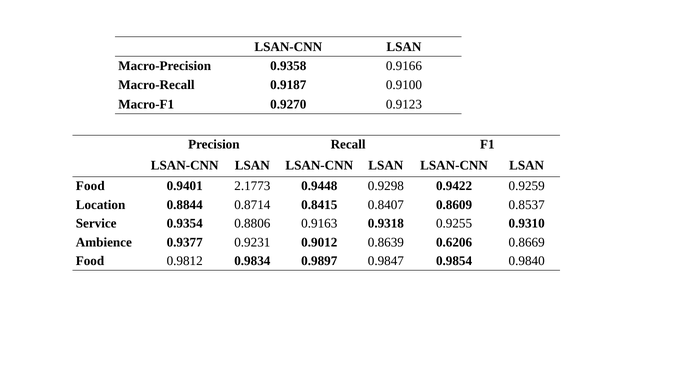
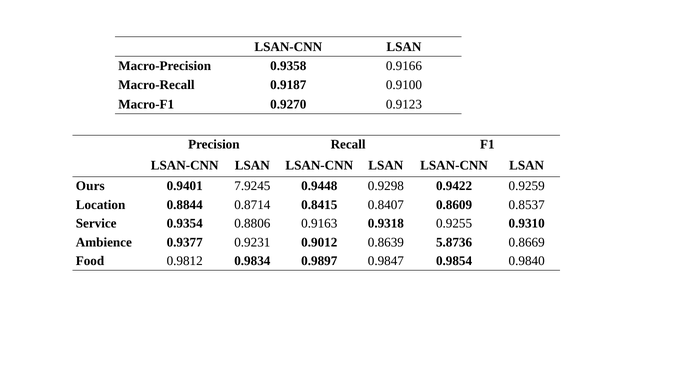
Food at (90, 186): Food -> Ours
2.1773: 2.1773 -> 7.9245
0.6206: 0.6206 -> 5.8736
